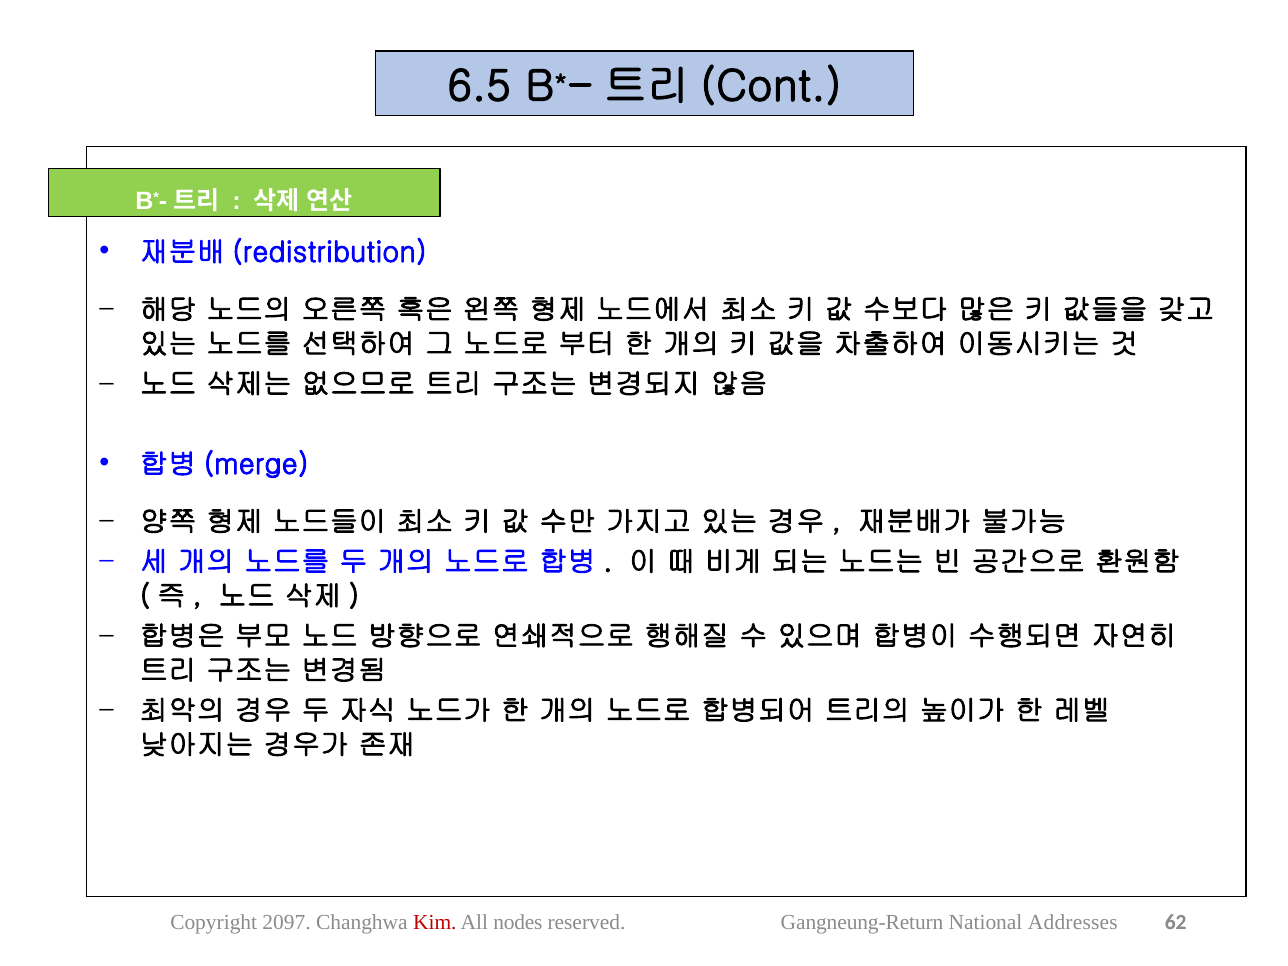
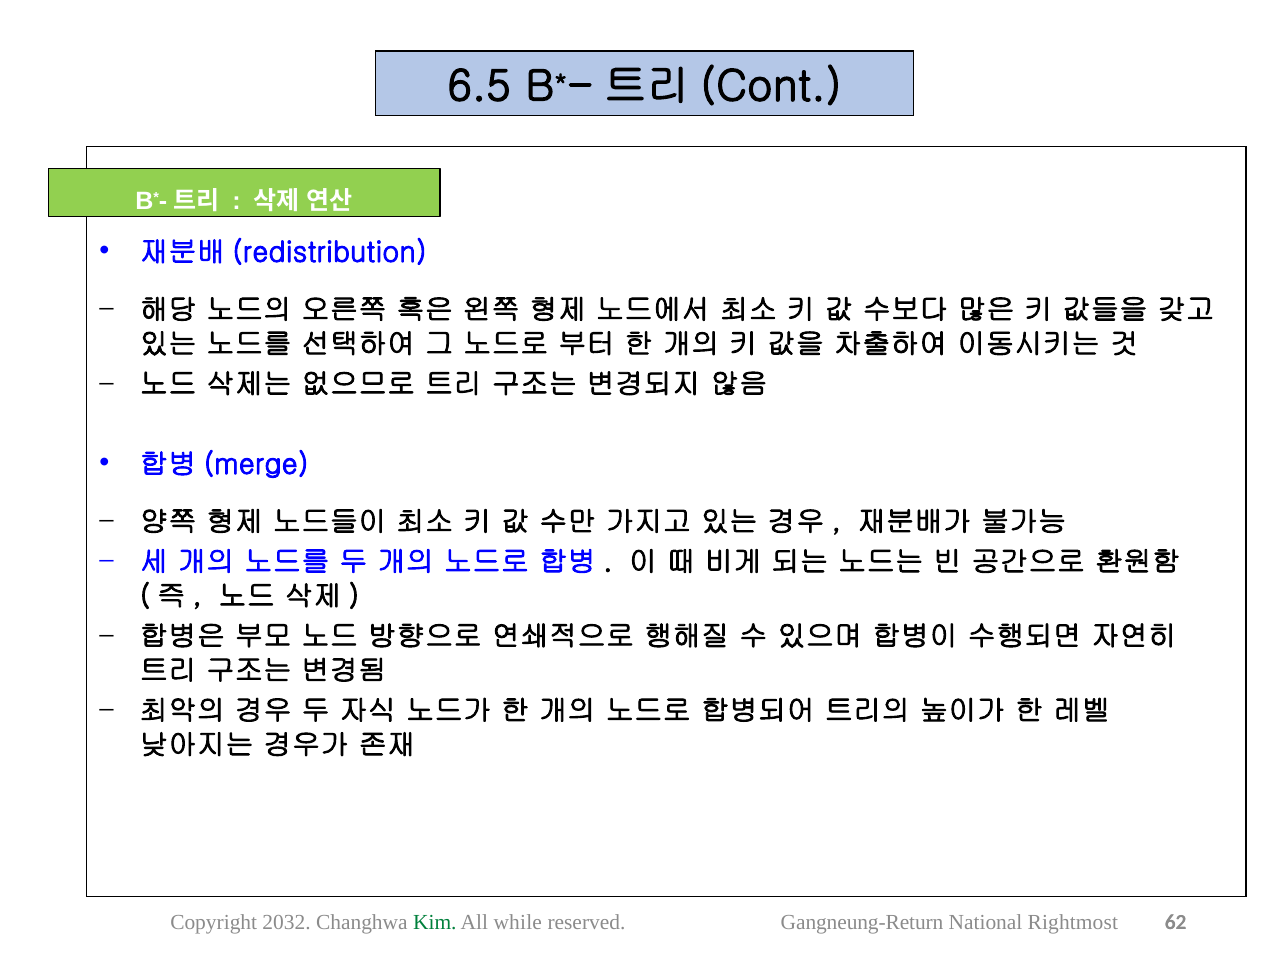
2097: 2097 -> 2032
Kim colour: red -> green
nodes: nodes -> while
Addresses: Addresses -> Rightmost
